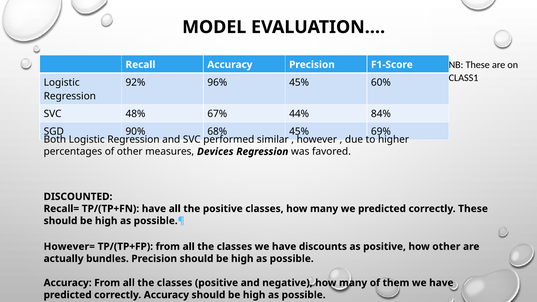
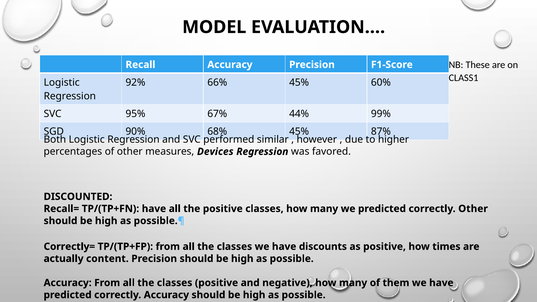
96%: 96% -> 66%
48%: 48% -> 95%
84%: 84% -> 99%
69%: 69% -> 87%
correctly These: These -> Other
However=: However= -> Correctly=
how other: other -> times
bundles: bundles -> content
